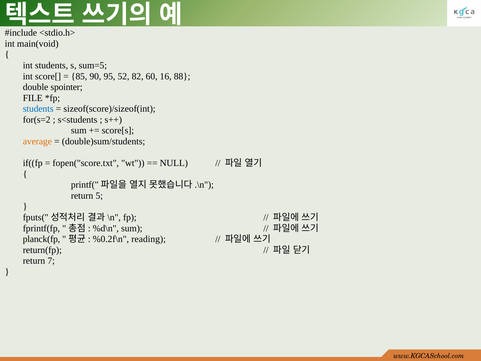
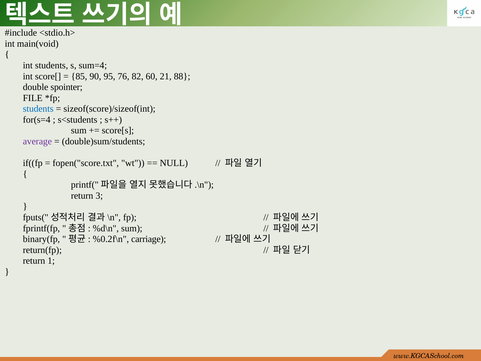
sum=5: sum=5 -> sum=4
52: 52 -> 76
16: 16 -> 21
for(s=2: for(s=2 -> for(s=4
average colour: orange -> purple
5: 5 -> 3
planck(fp: planck(fp -> binary(fp
reading: reading -> carriage
7: 7 -> 1
